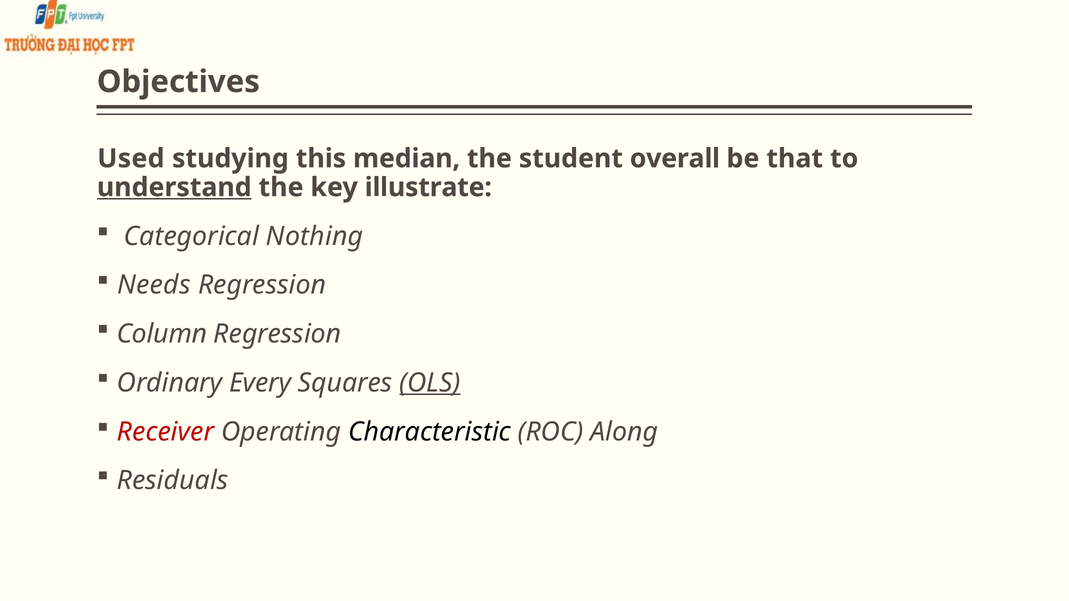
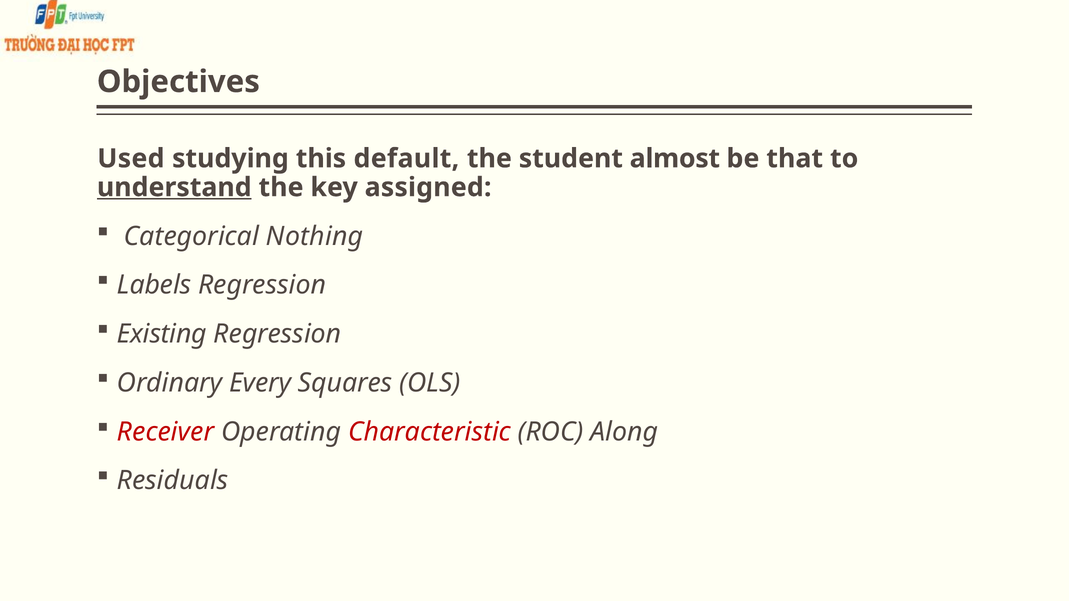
median: median -> default
overall: overall -> almost
illustrate: illustrate -> assigned
Needs: Needs -> Labels
Column: Column -> Existing
OLS underline: present -> none
Characteristic colour: black -> red
